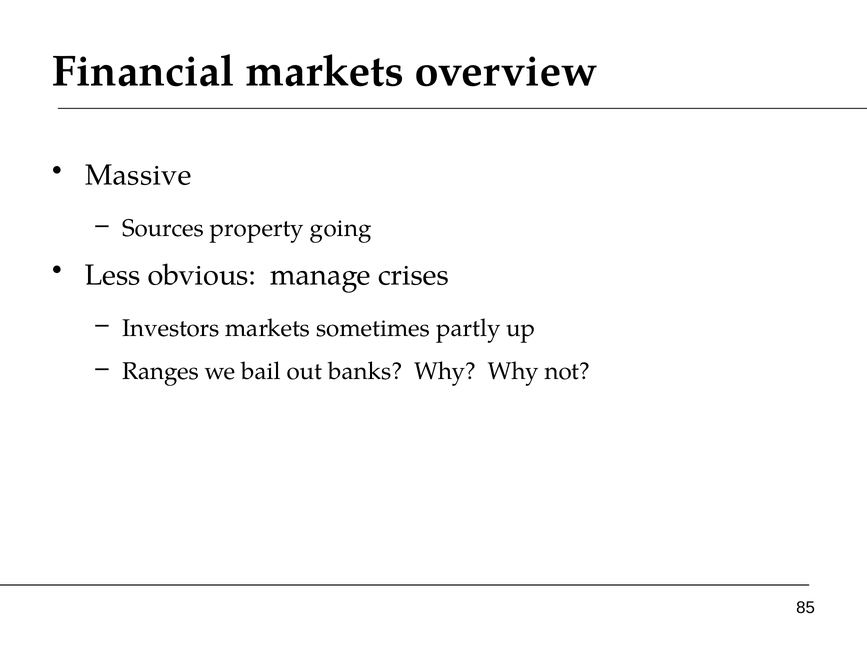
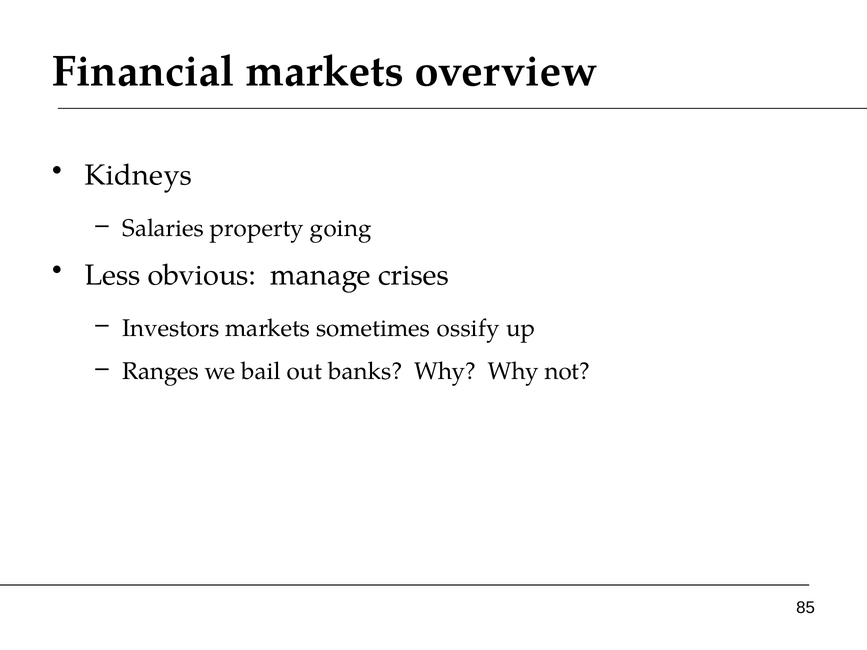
Massive: Massive -> Kidneys
Sources: Sources -> Salaries
partly: partly -> ossify
